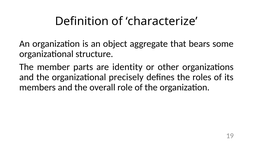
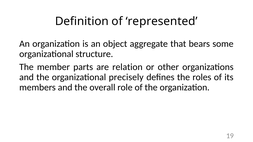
characterize: characterize -> represented
identity: identity -> relation
